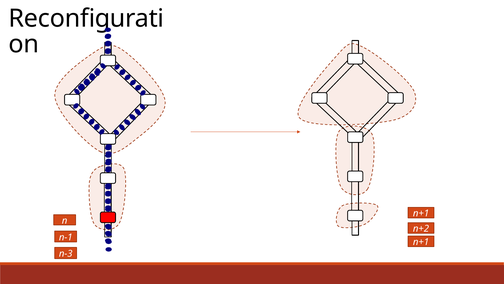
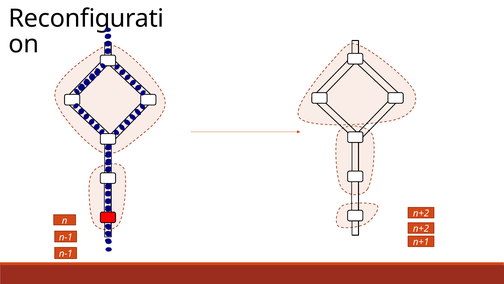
n+1 at (421, 213): n+1 -> n+2
n-3 at (66, 253): n-3 -> n-1
